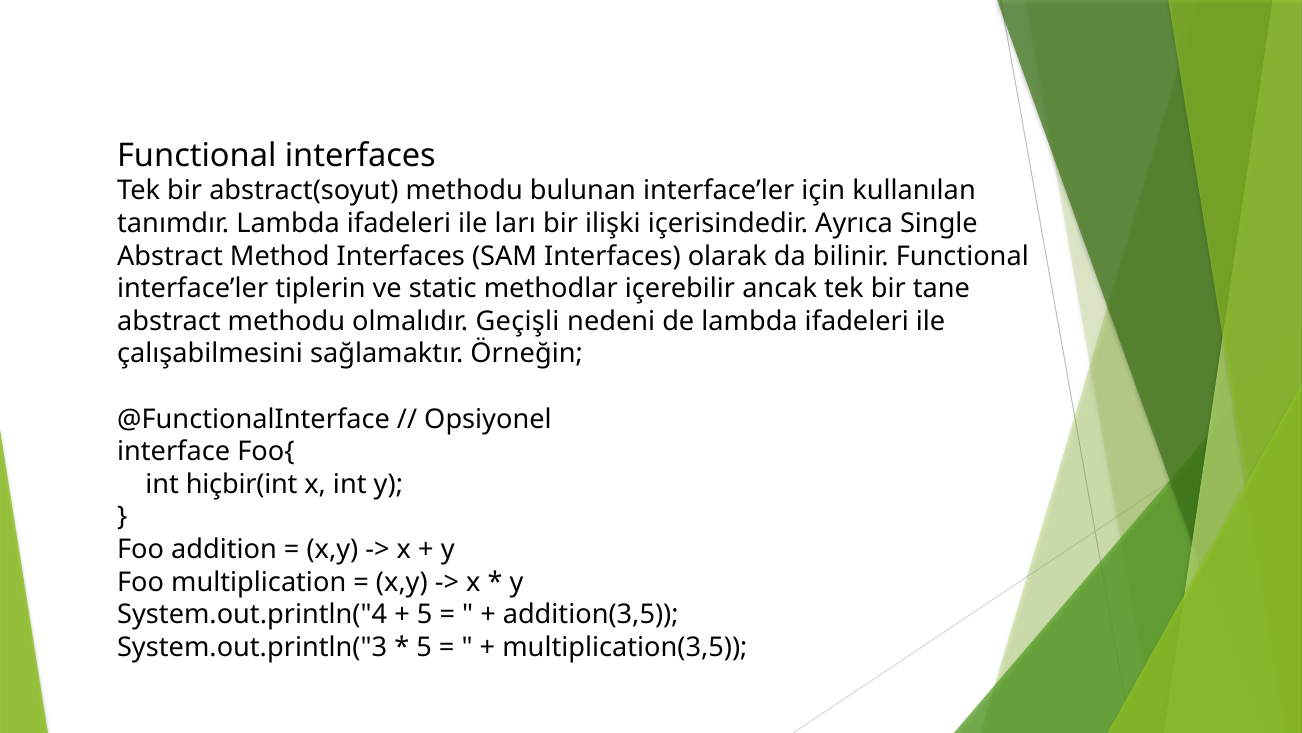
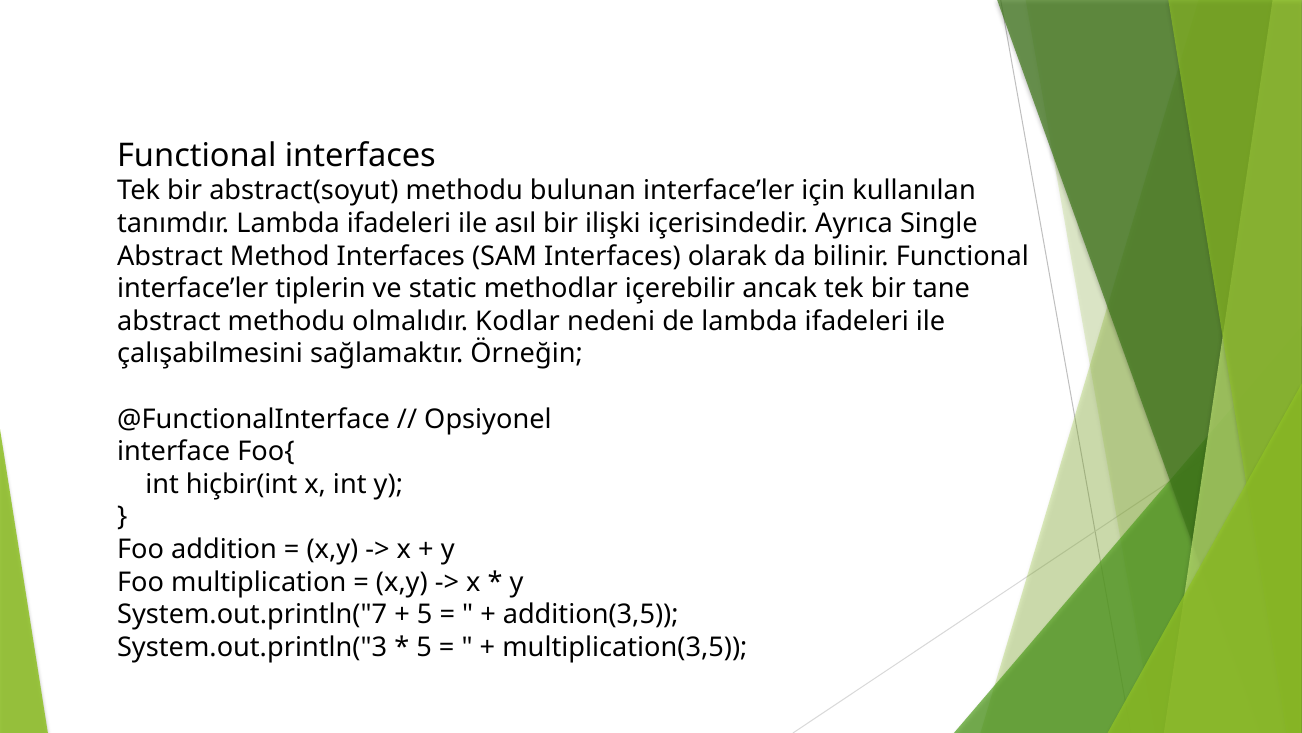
ları: ları -> asıl
Geçişli: Geçişli -> Kodlar
System.out.println("4: System.out.println("4 -> System.out.println("7
